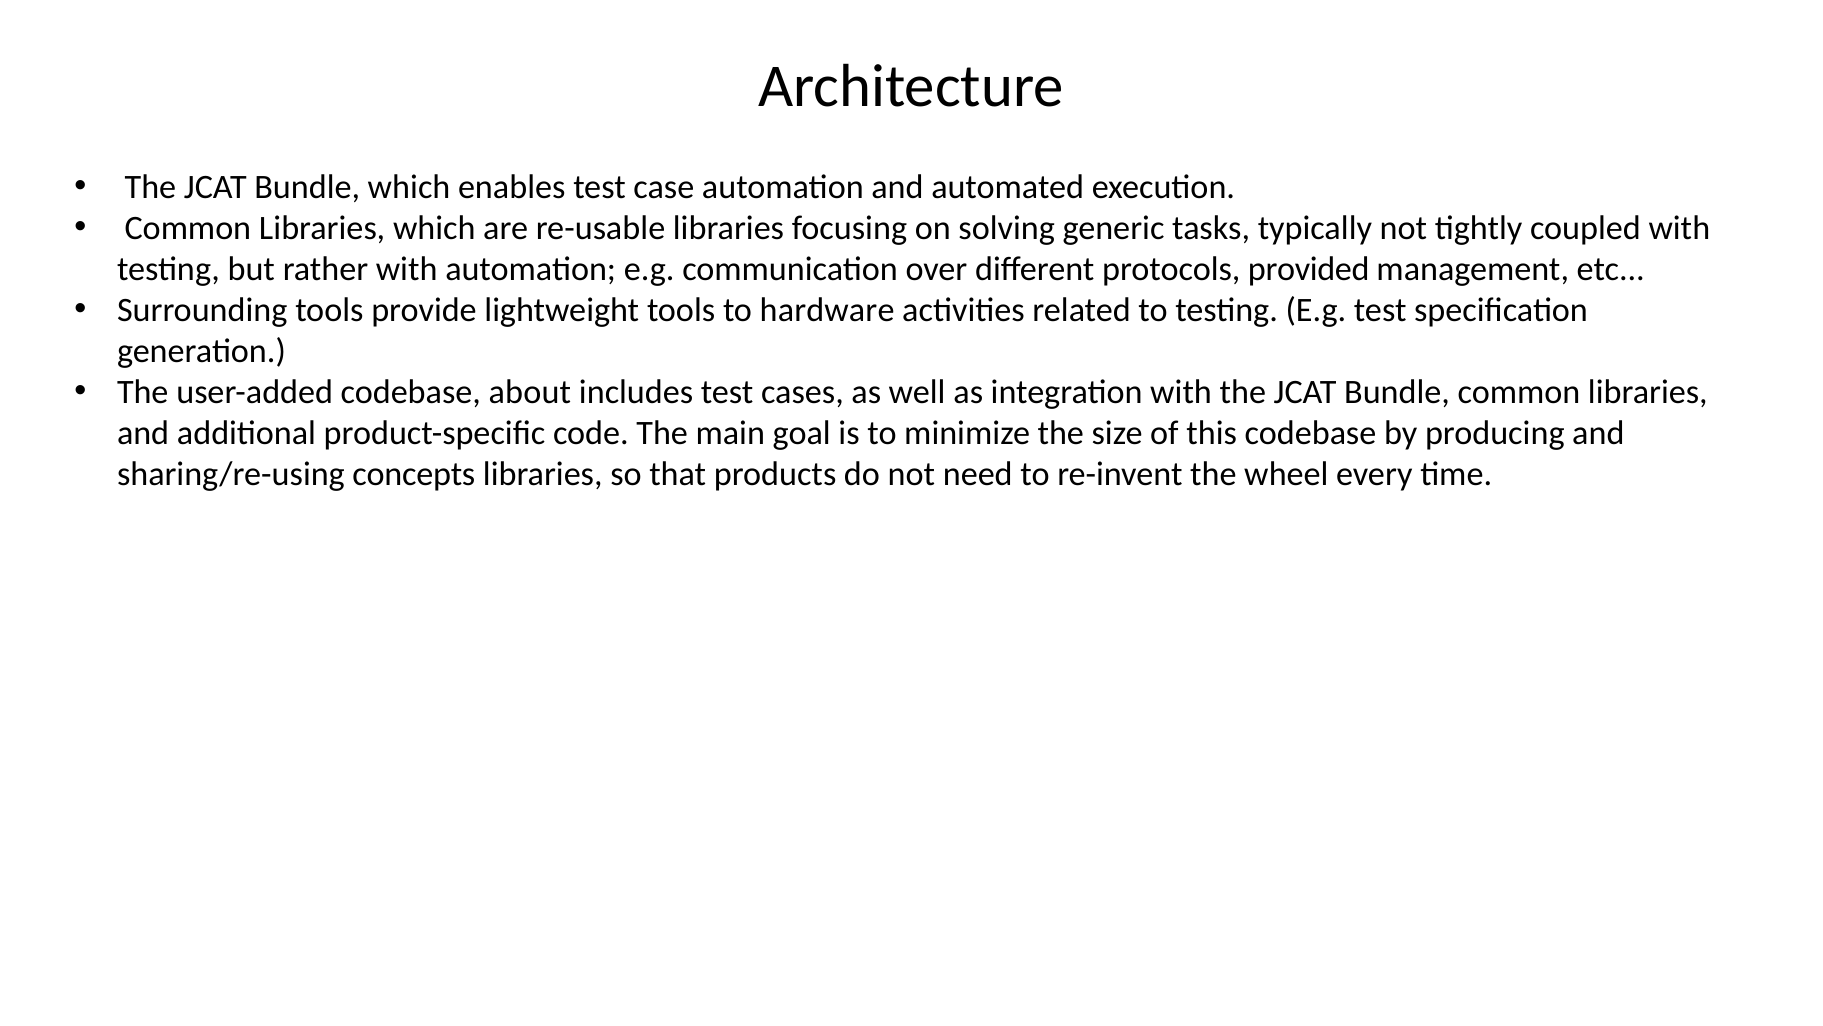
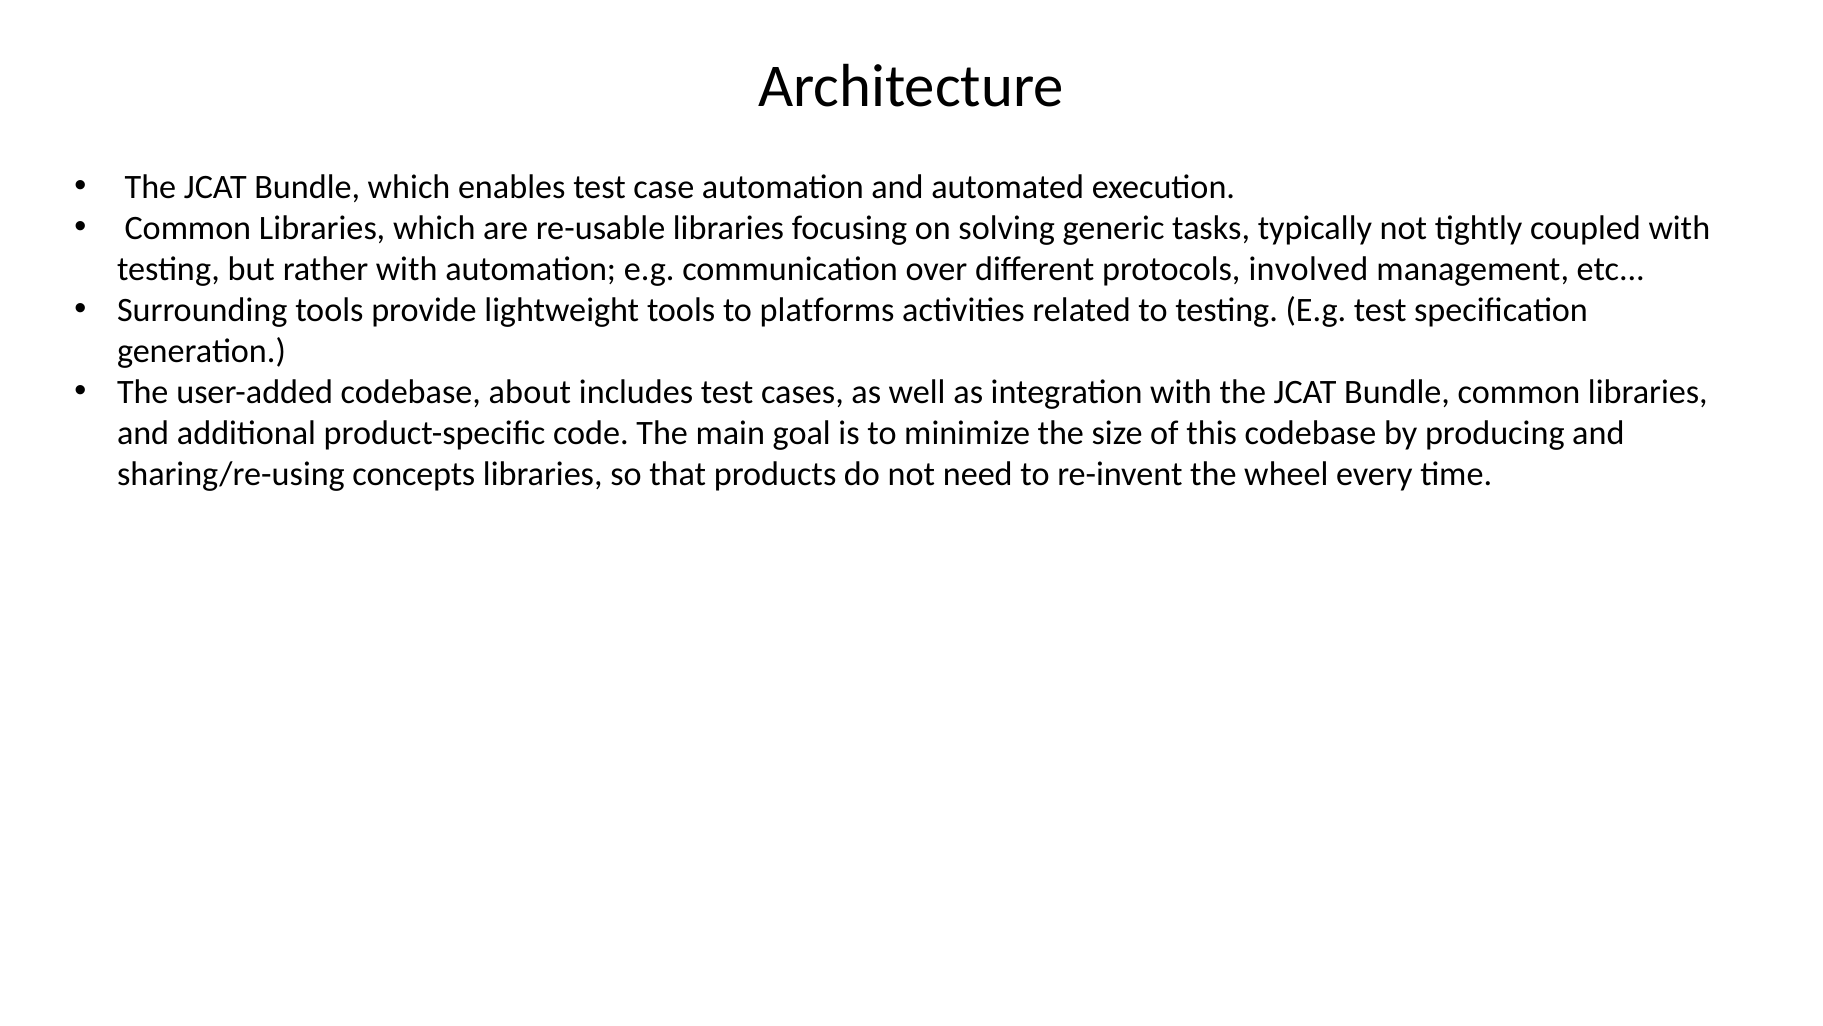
provided: provided -> involved
hardware: hardware -> platforms
